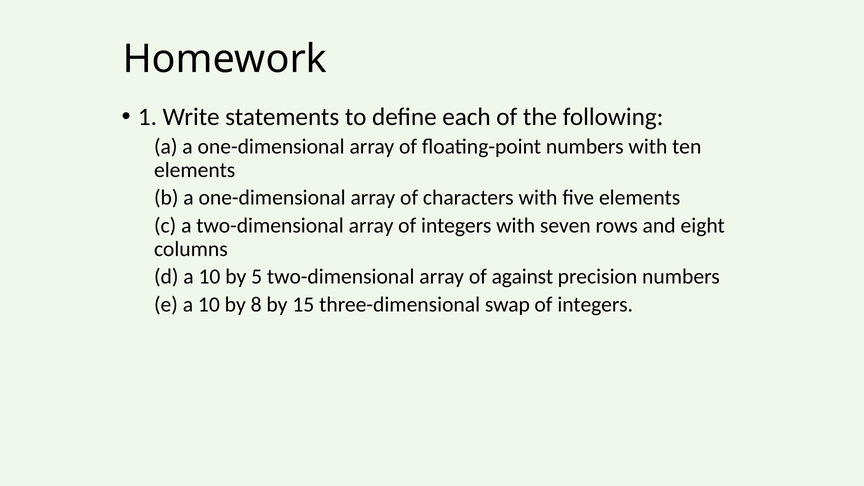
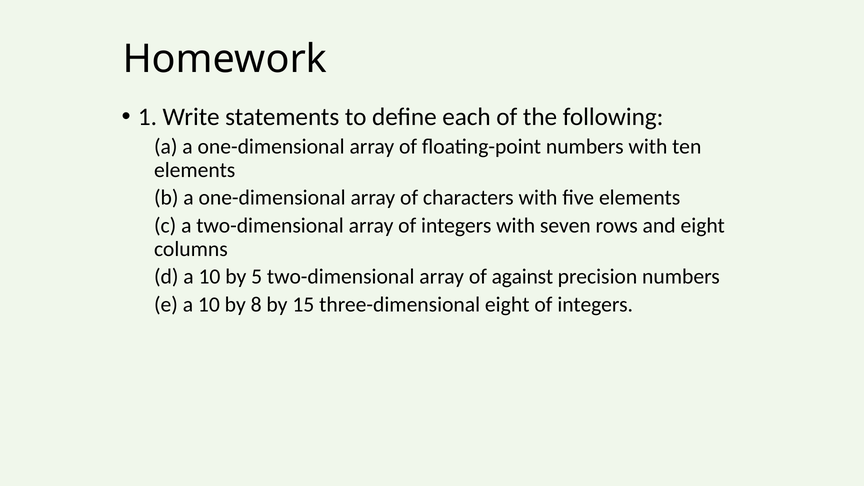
three-dimensional swap: swap -> eight
